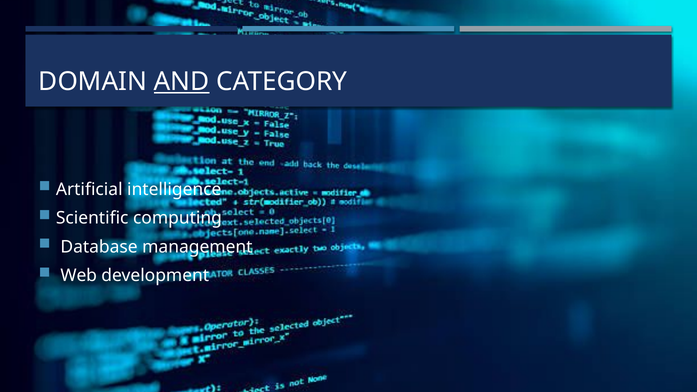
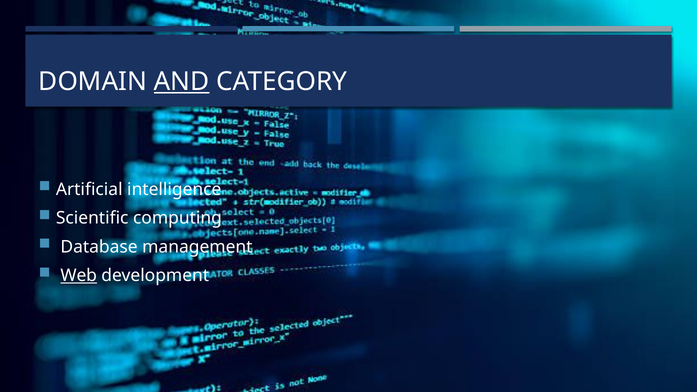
Web underline: none -> present
